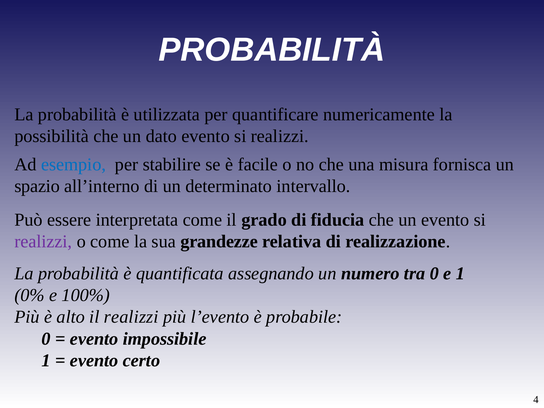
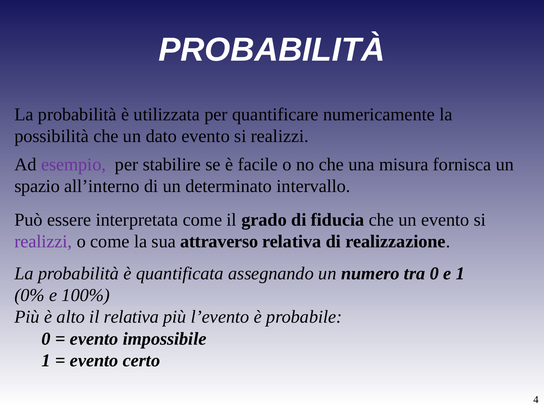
esempio colour: blue -> purple
grandezze: grandezze -> attraverso
il realizzi: realizzi -> relativa
